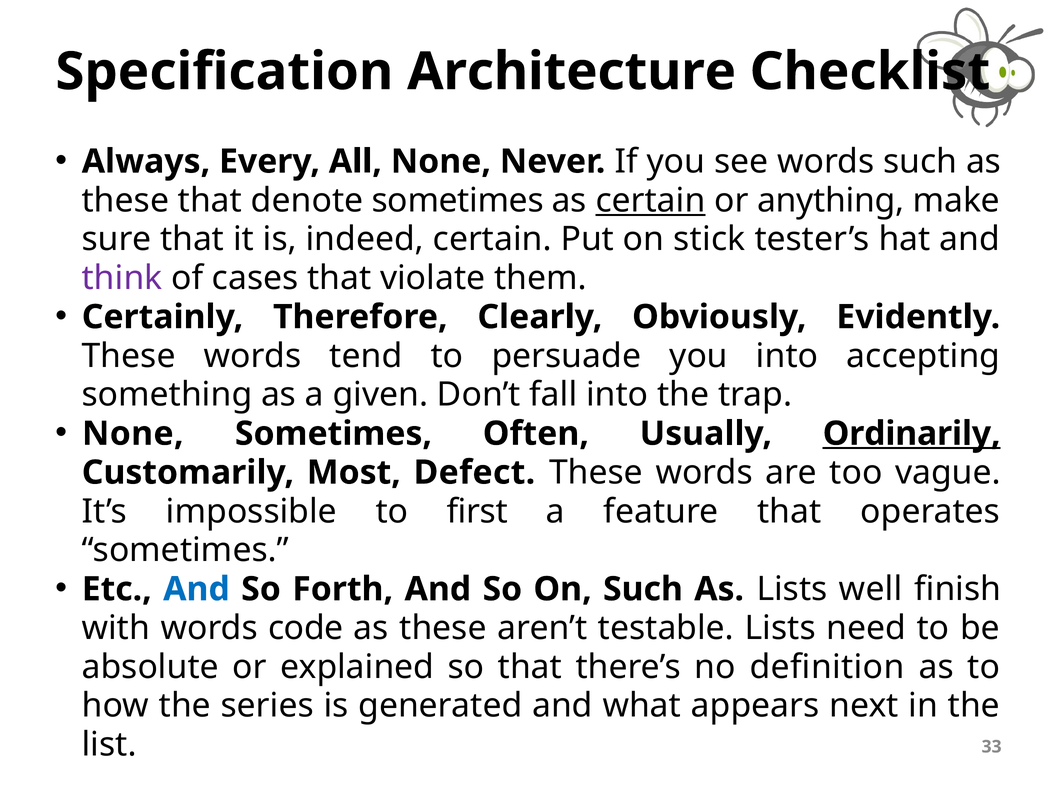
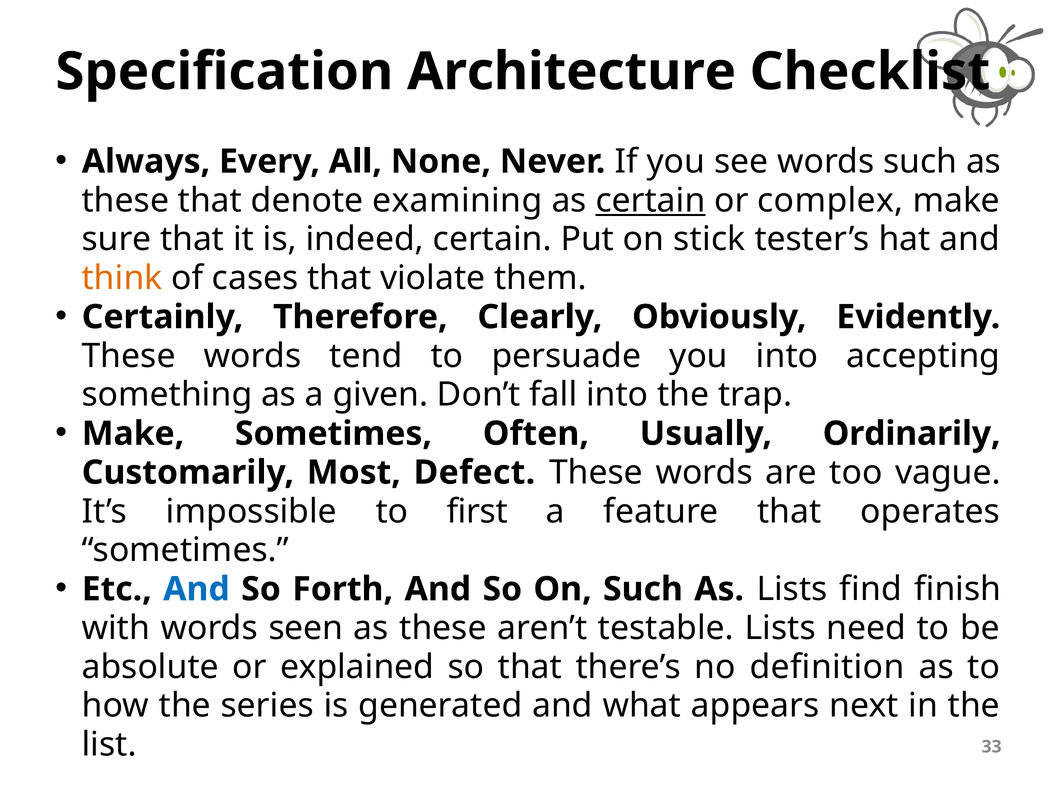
denote sometimes: sometimes -> examining
anything: anything -> complex
think colour: purple -> orange
None at (133, 434): None -> Make
Ordinarily underline: present -> none
well: well -> find
code: code -> seen
